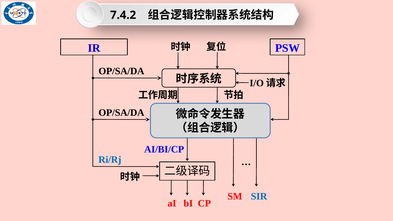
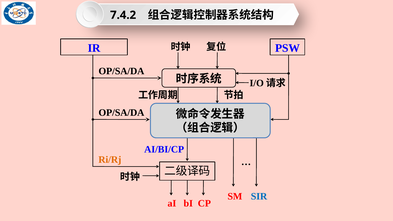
Ri/Rj colour: blue -> orange
